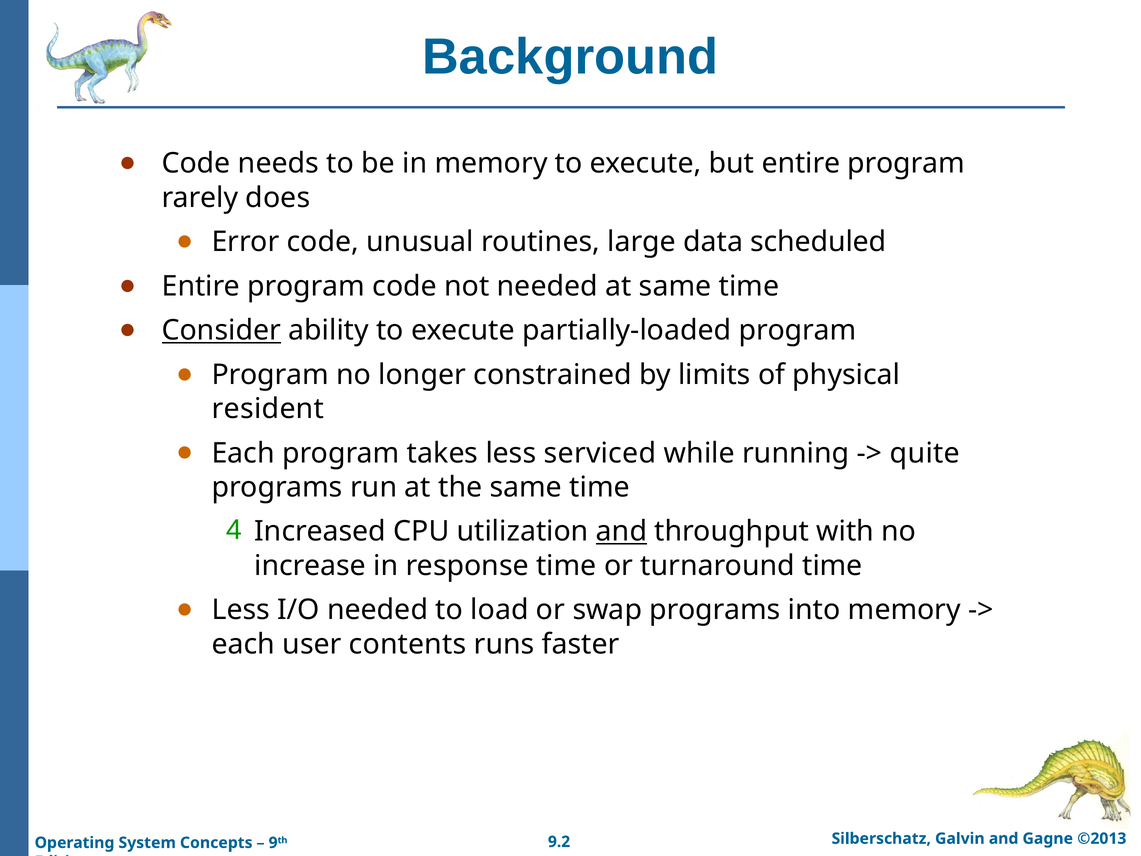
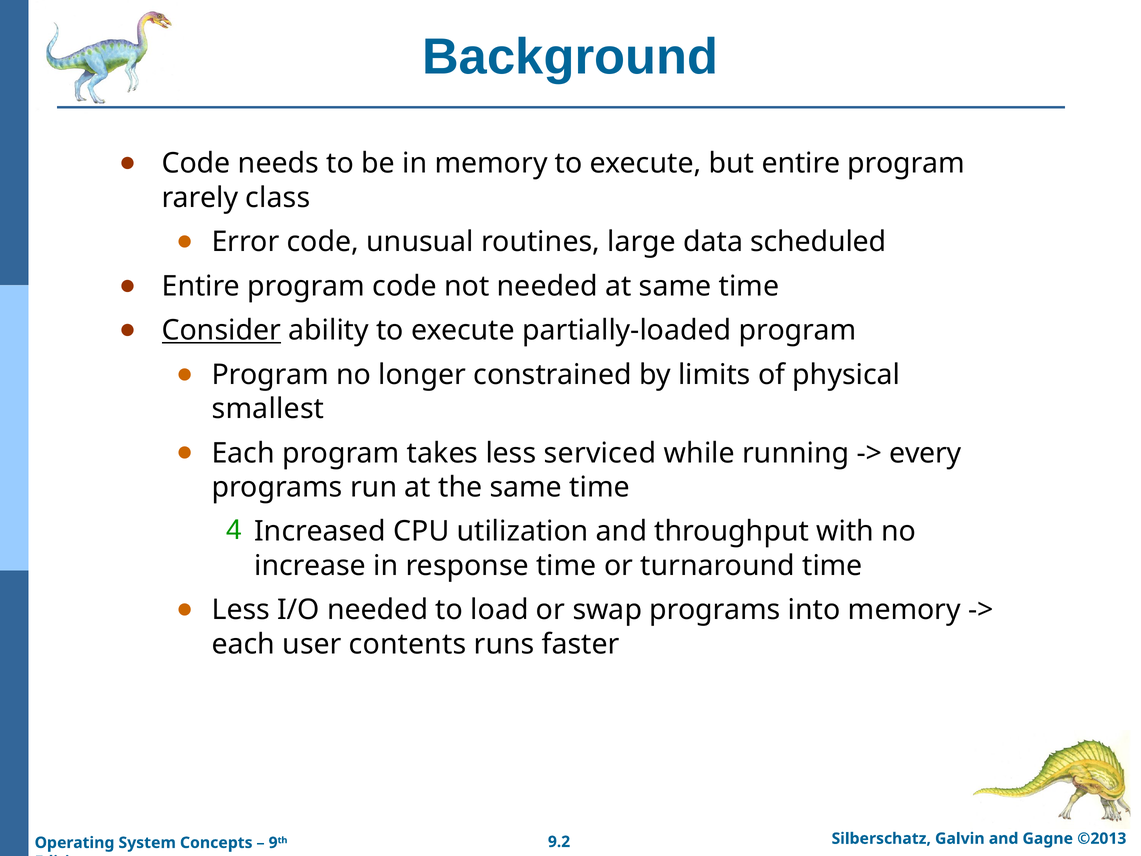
does: does -> class
resident: resident -> smallest
quite: quite -> every
and at (622, 531) underline: present -> none
